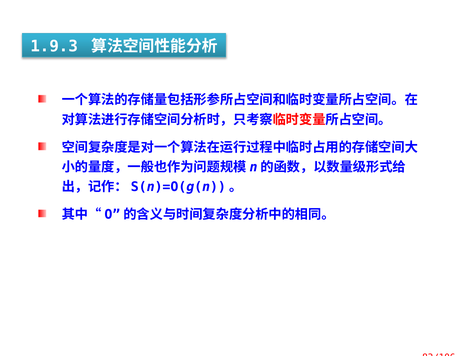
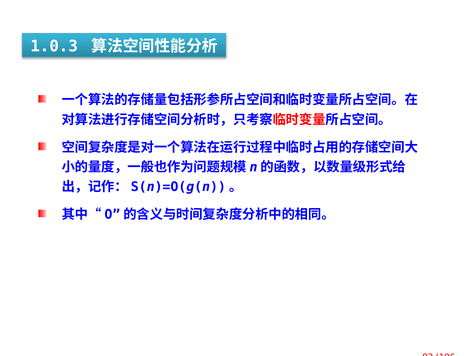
1.9.3: 1.9.3 -> 1.0.3
